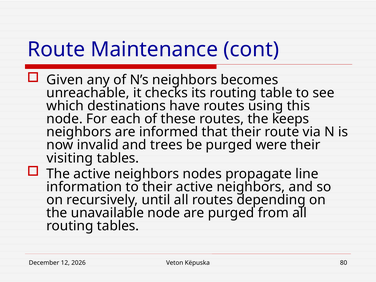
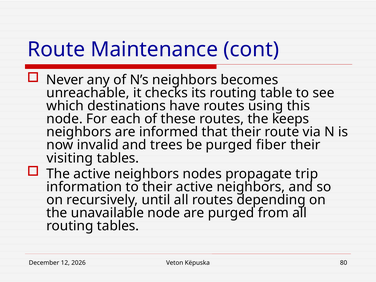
Given: Given -> Never
were: were -> fiber
line: line -> trip
